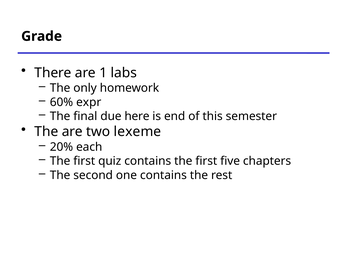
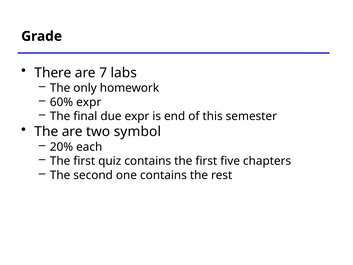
1: 1 -> 7
due here: here -> expr
lexeme: lexeme -> symbol
